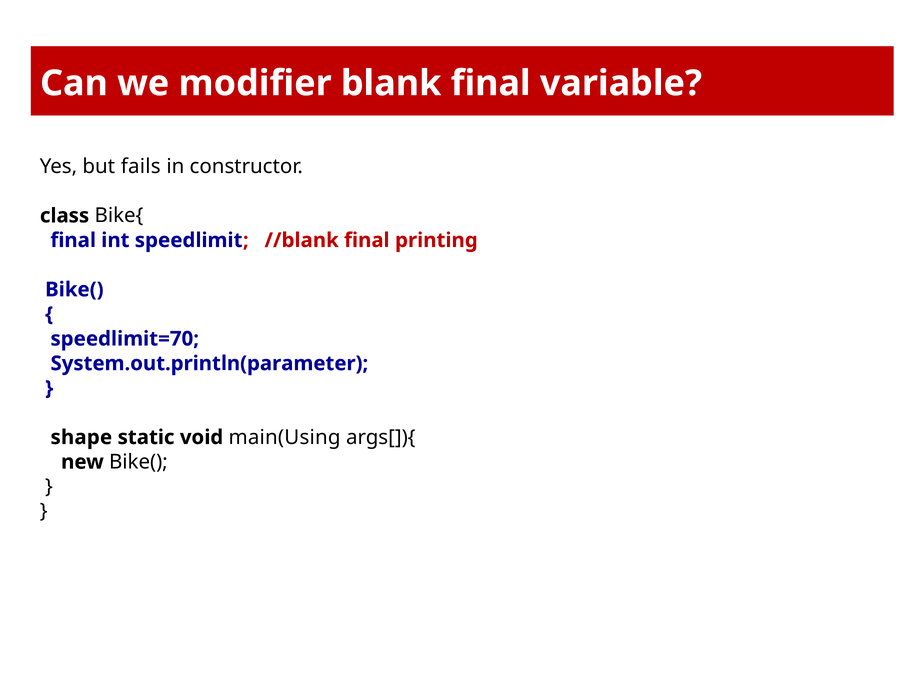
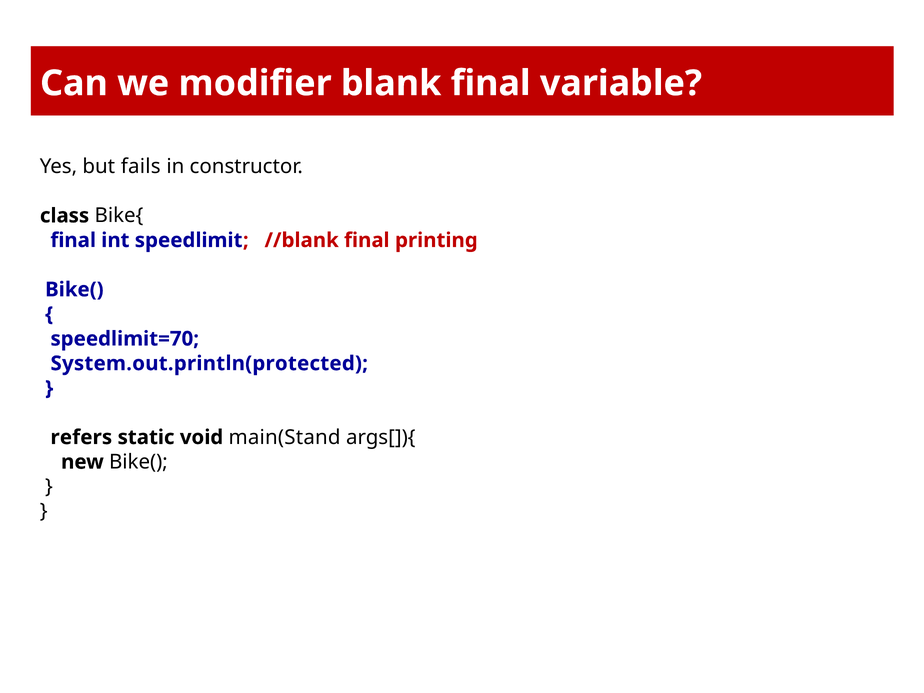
System.out.println(parameter: System.out.println(parameter -> System.out.println(protected
shape: shape -> refers
main(Using: main(Using -> main(Stand
